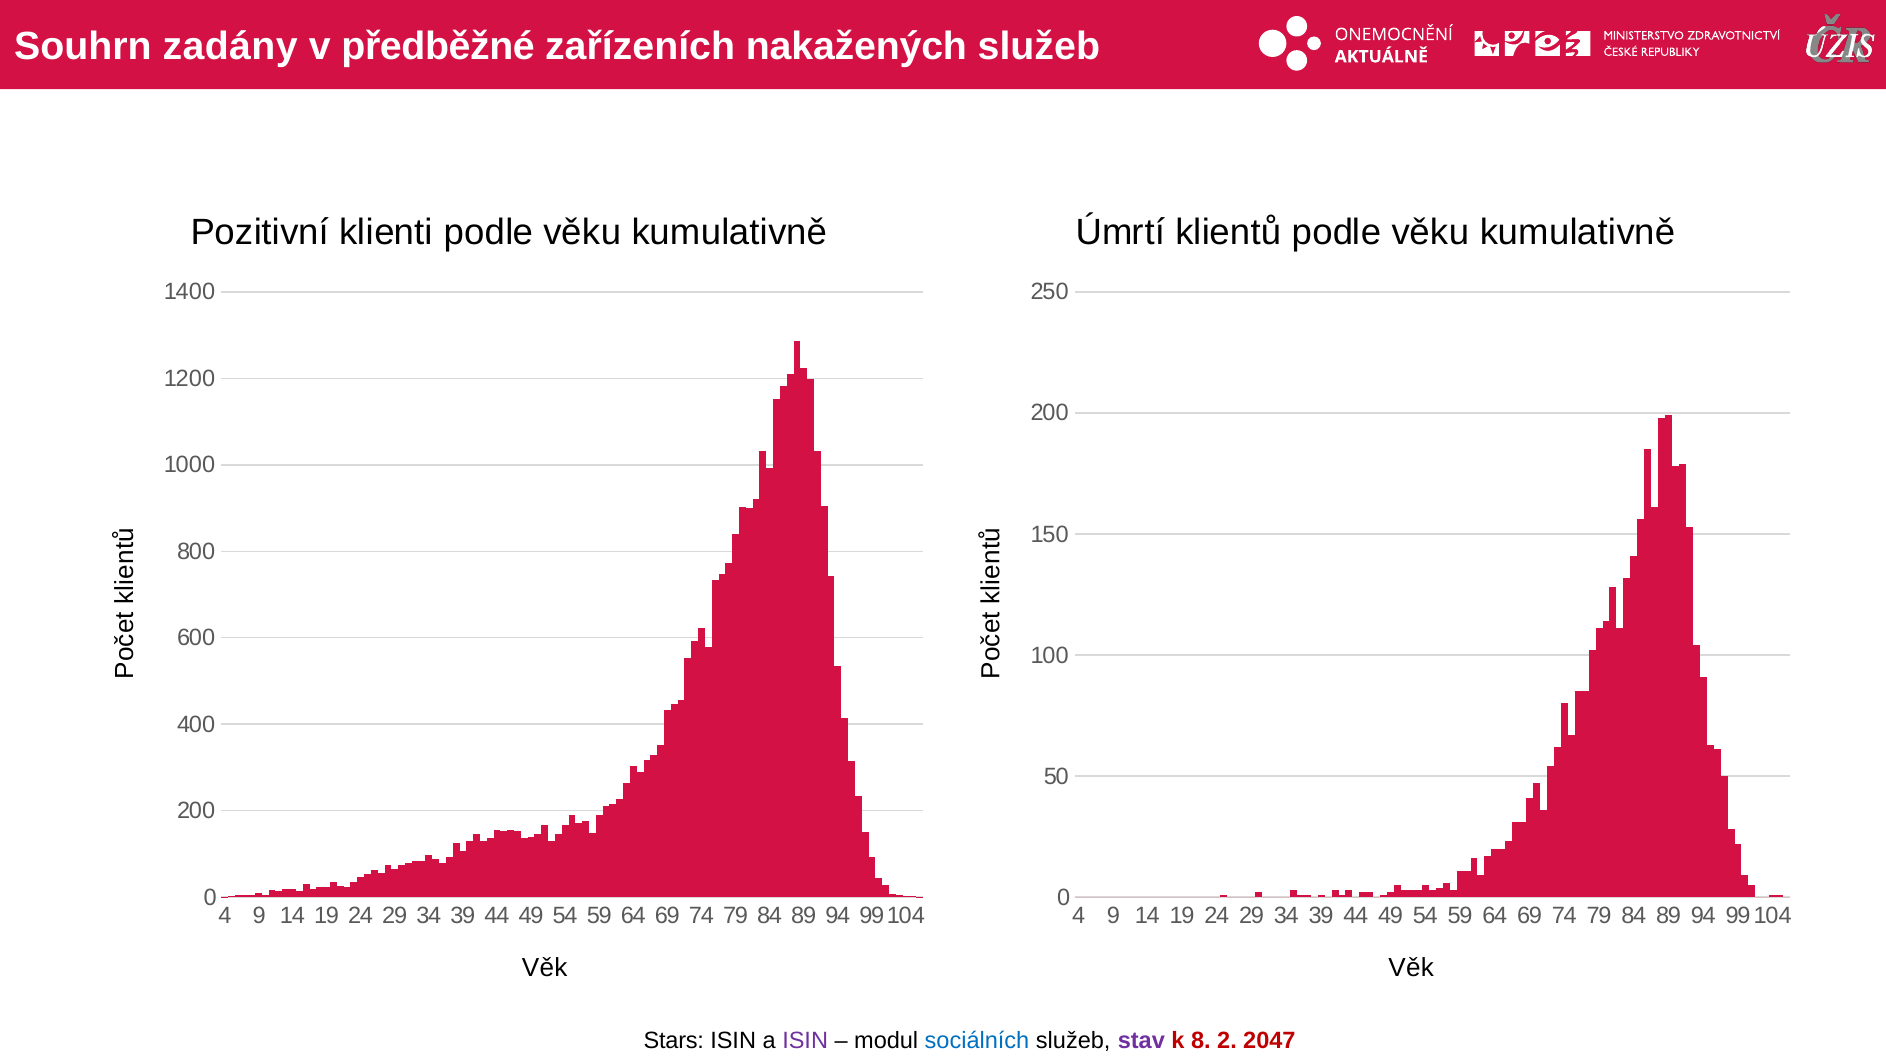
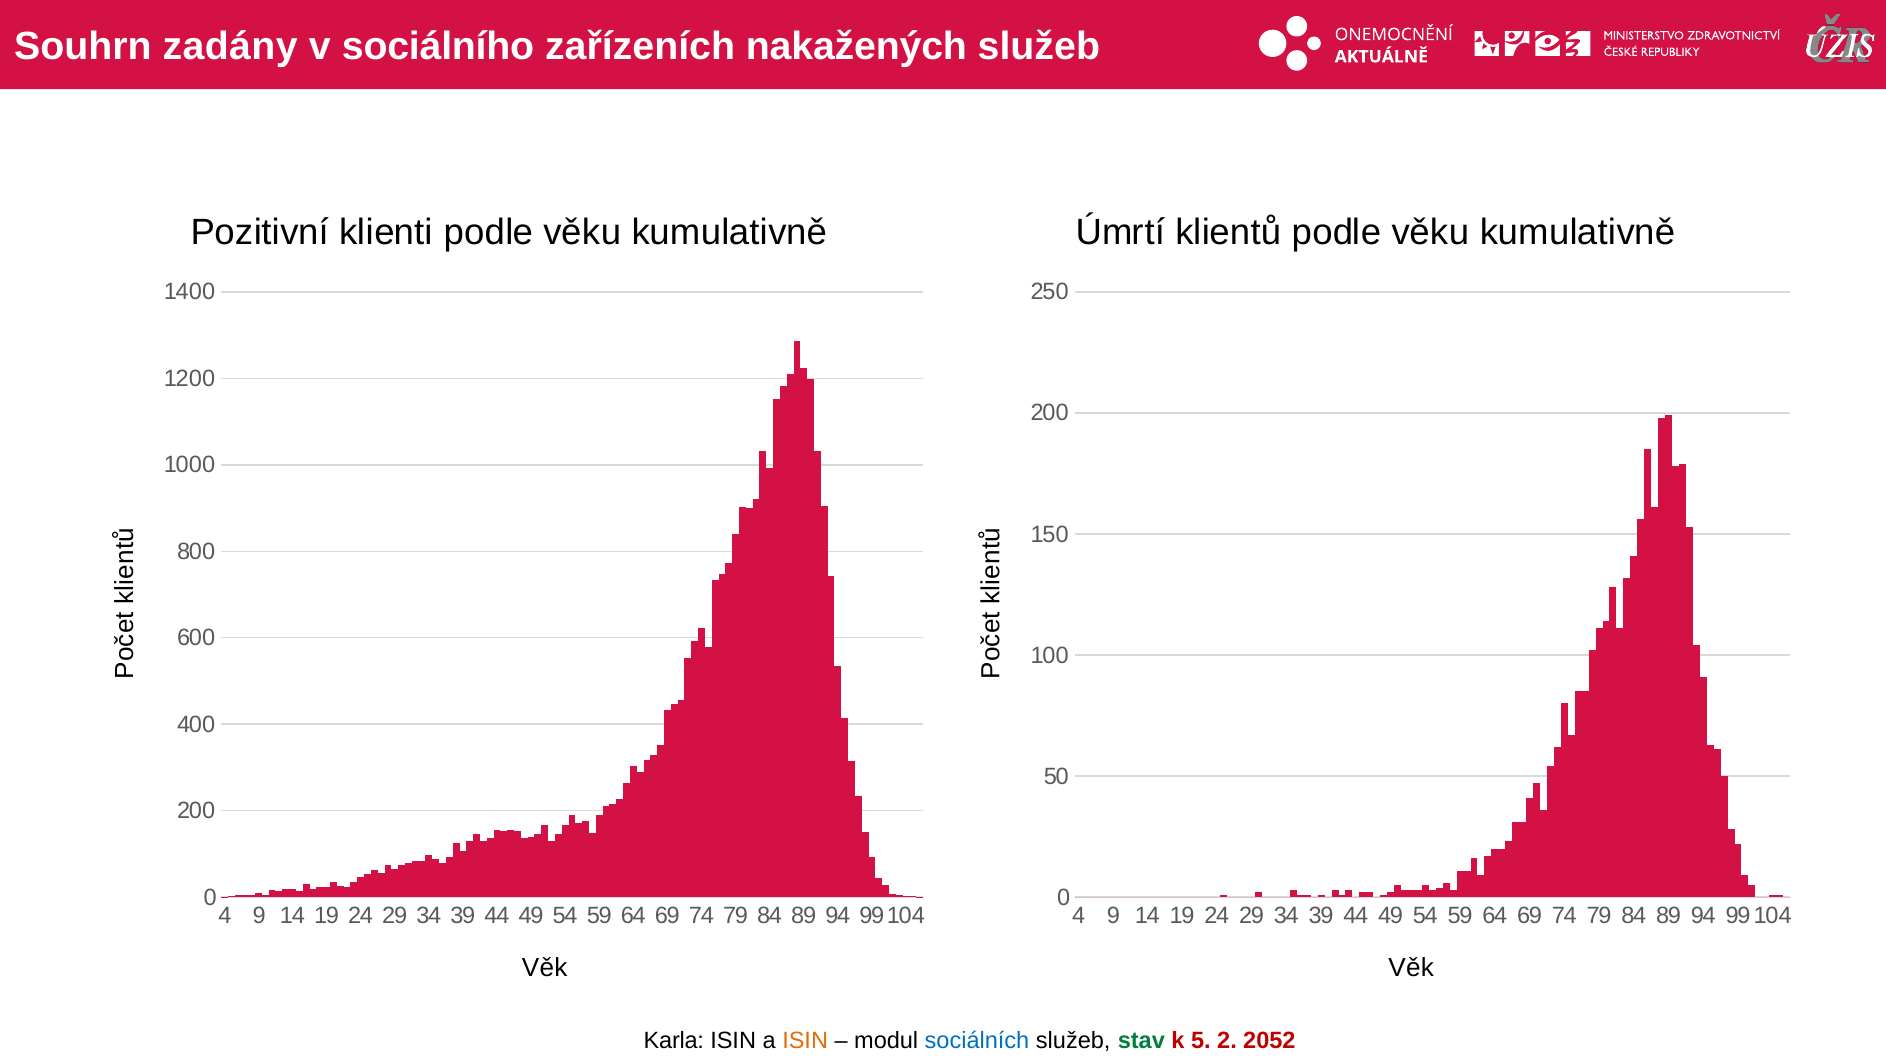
předběžné: předběžné -> sociálního
Stars: Stars -> Karla
ISIN at (805, 1041) colour: purple -> orange
stav colour: purple -> green
8: 8 -> 5
2047: 2047 -> 2052
